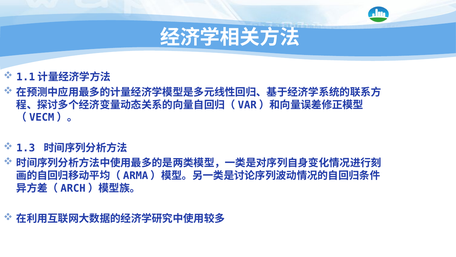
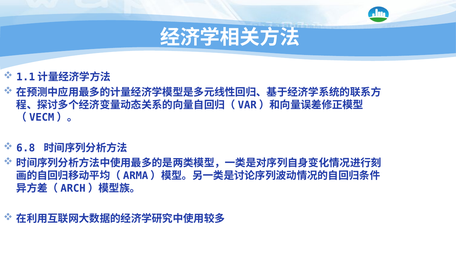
1.3: 1.3 -> 6.8
